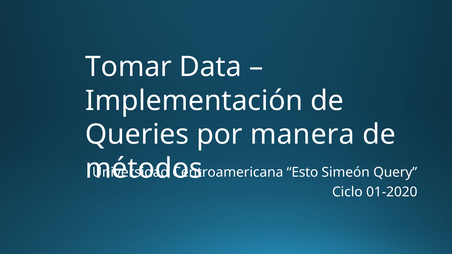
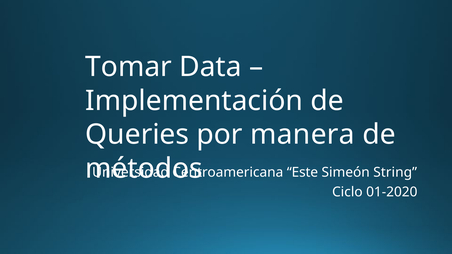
Esto: Esto -> Este
Query: Query -> String
